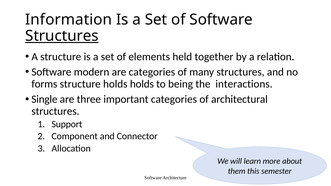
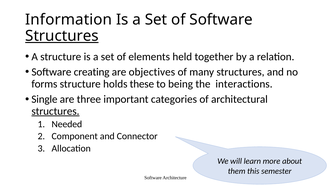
modern: modern -> creating
are categories: categories -> objectives
holds holds: holds -> these
structures at (55, 111) underline: none -> present
Support: Support -> Needed
